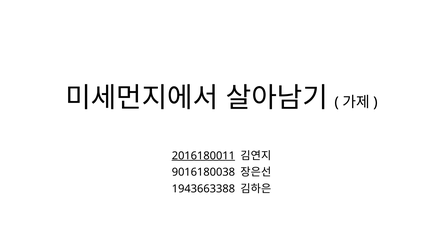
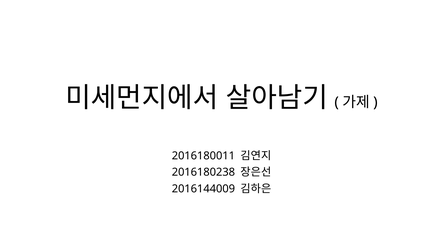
2016180011 underline: present -> none
9016180038: 9016180038 -> 2016180238
1943663388: 1943663388 -> 2016144009
